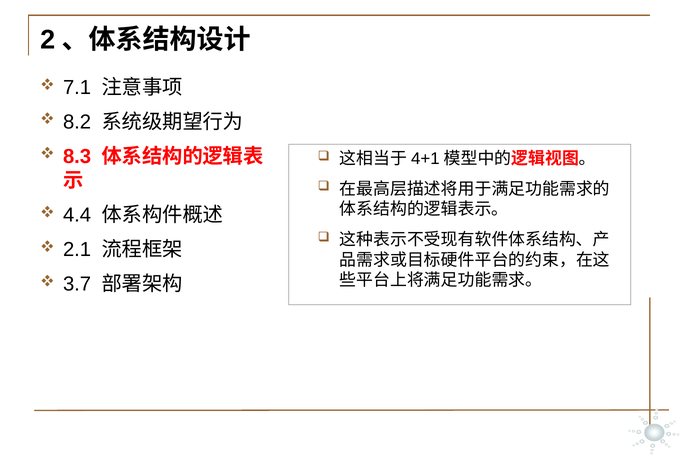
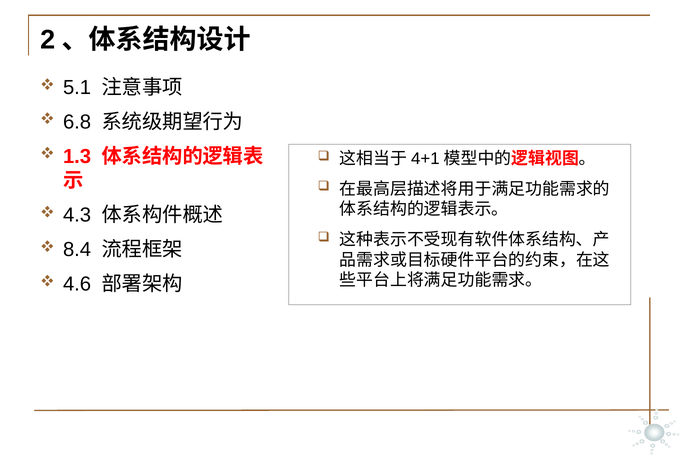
7.1: 7.1 -> 5.1
8.2: 8.2 -> 6.8
8.3: 8.3 -> 1.3
4.4: 4.4 -> 4.3
2.1: 2.1 -> 8.4
3.7: 3.7 -> 4.6
